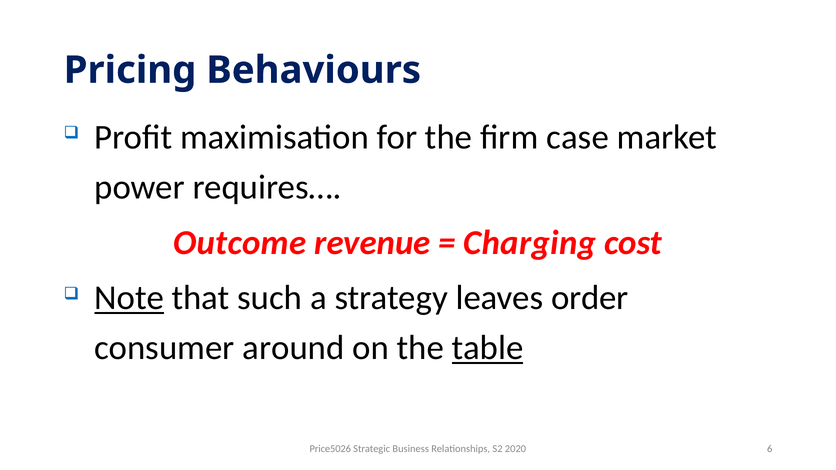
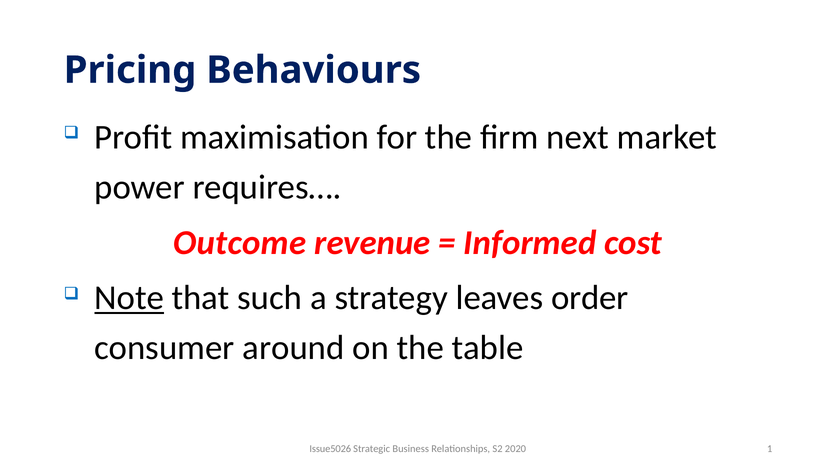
case: case -> next
Charging: Charging -> Informed
table underline: present -> none
Price5026: Price5026 -> Issue5026
6: 6 -> 1
